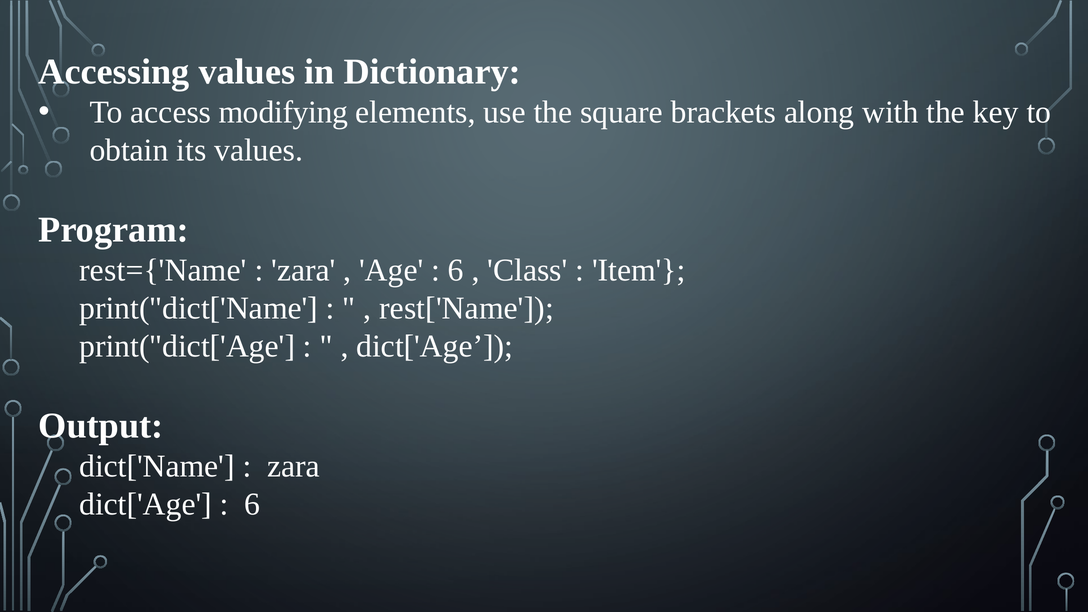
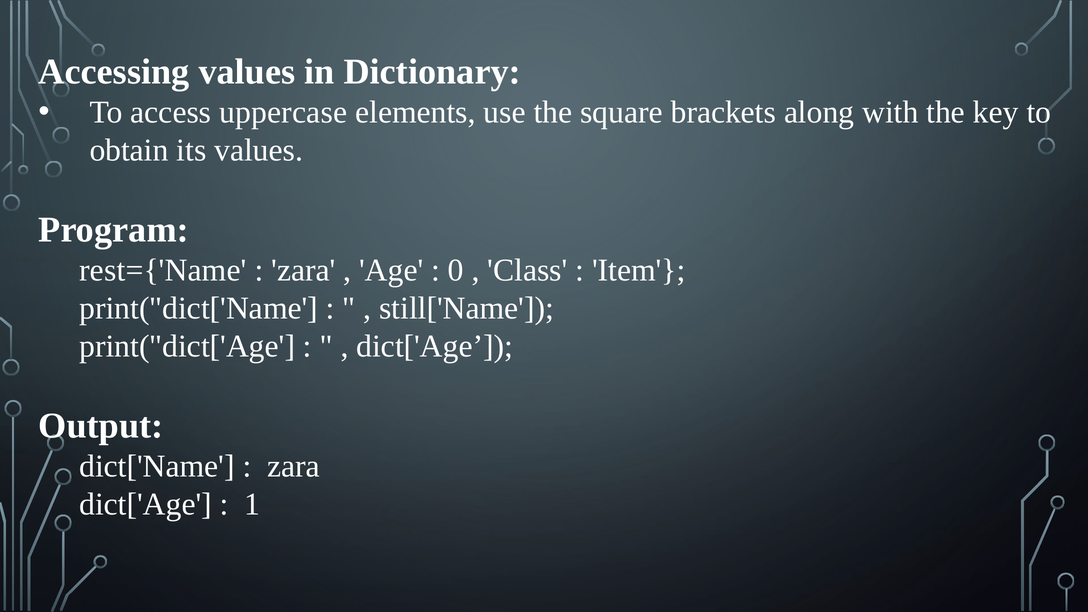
modifying: modifying -> uppercase
6 at (456, 270): 6 -> 0
rest['Name: rest['Name -> still['Name
6 at (252, 504): 6 -> 1
